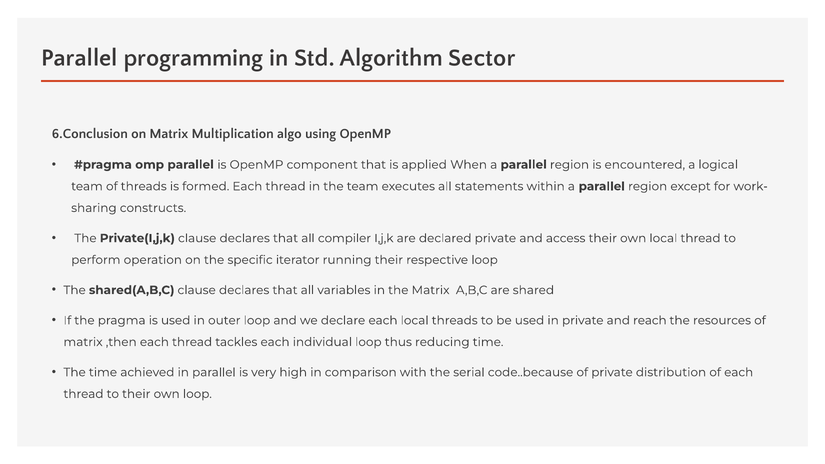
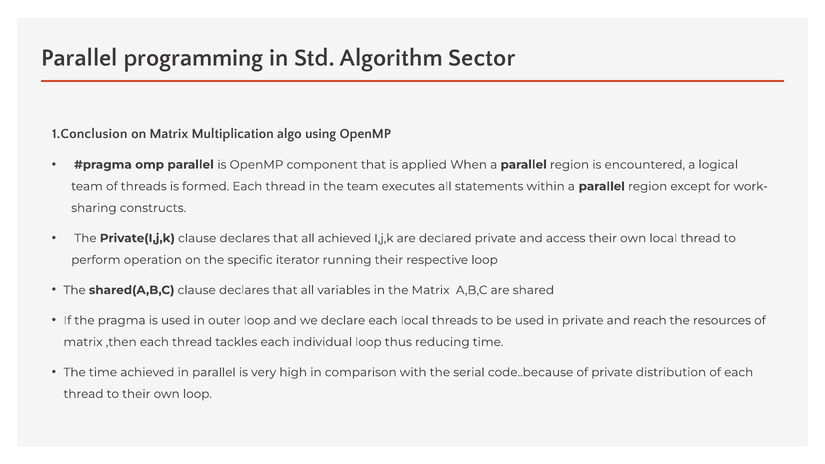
6.Conclusion: 6.Conclusion -> 1.Conclusion
all compiler: compiler -> achieved
